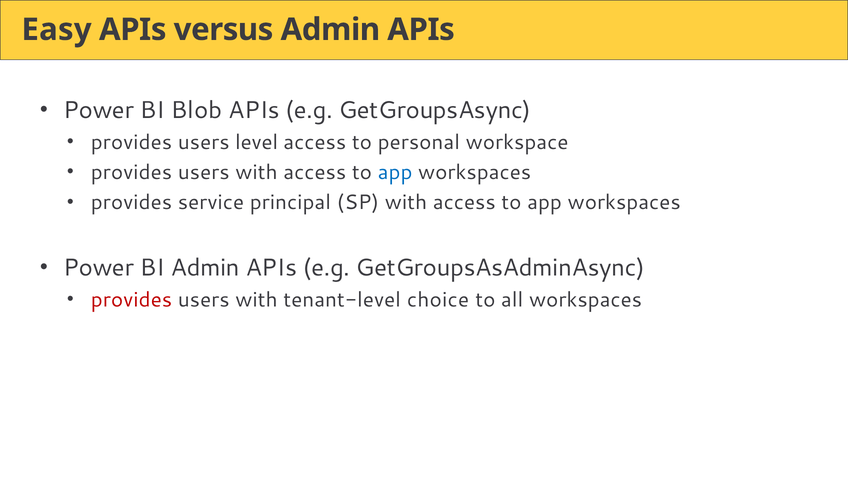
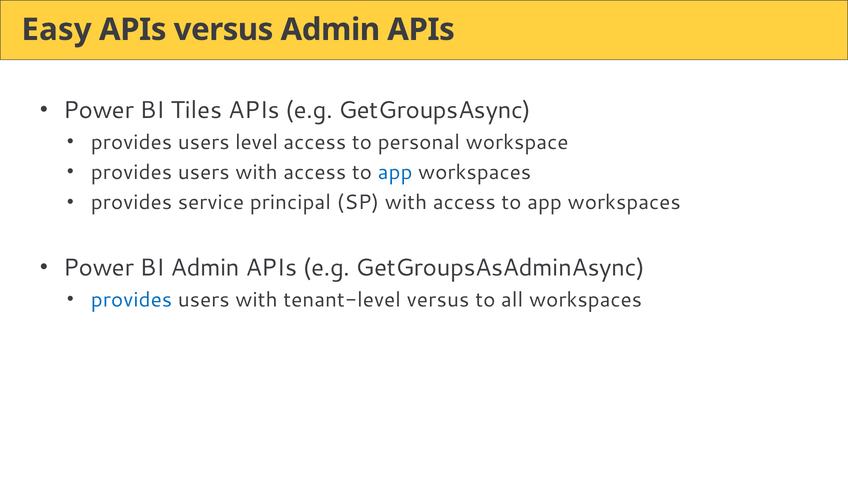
Blob: Blob -> Tiles
provides at (132, 300) colour: red -> blue
tenant-level choice: choice -> versus
